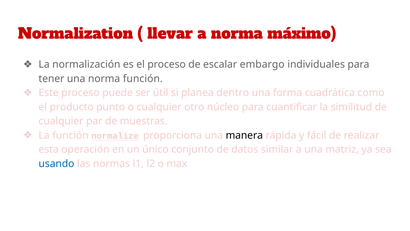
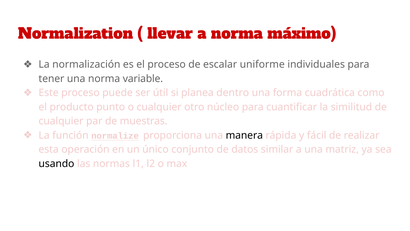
embargo: embargo -> uniforme
norma función: función -> variable
usando colour: blue -> black
